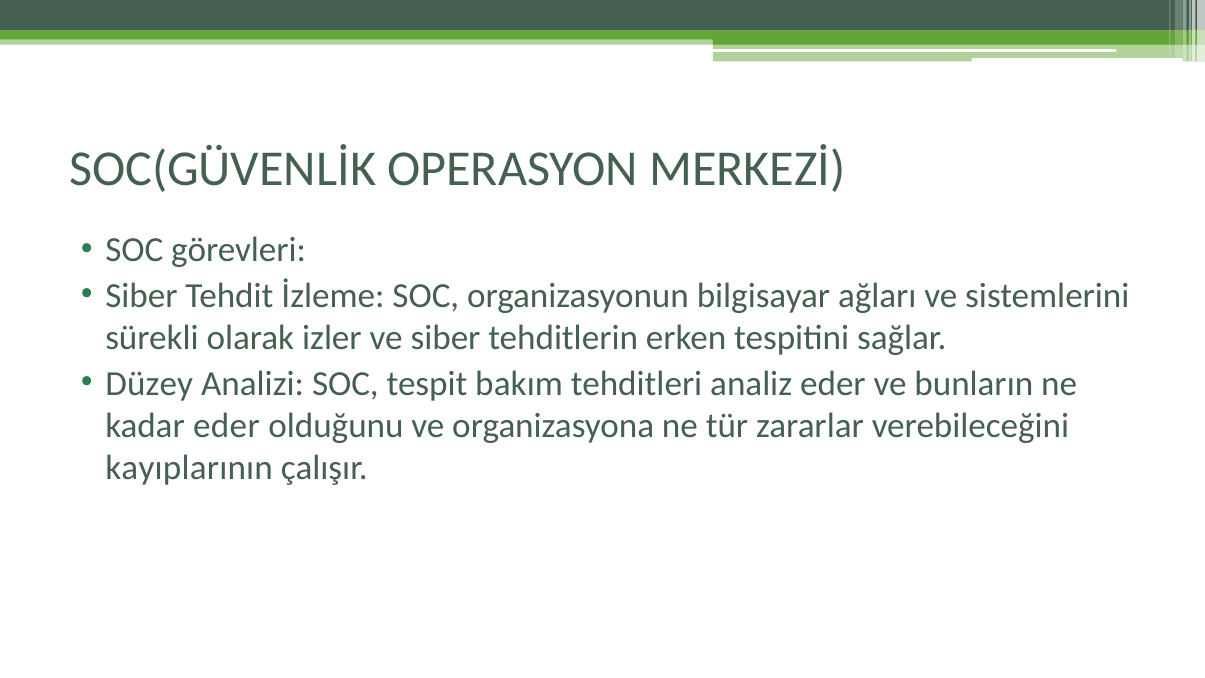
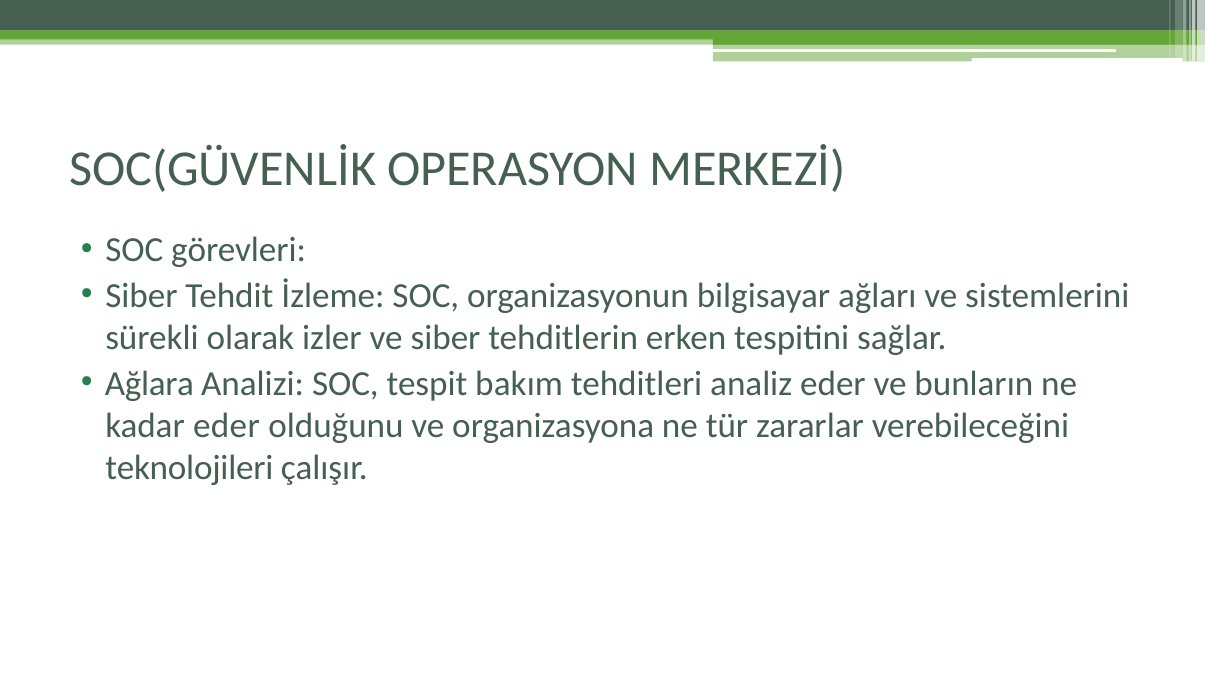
Düzey: Düzey -> Ağlara
kayıplarının: kayıplarının -> teknolojileri
